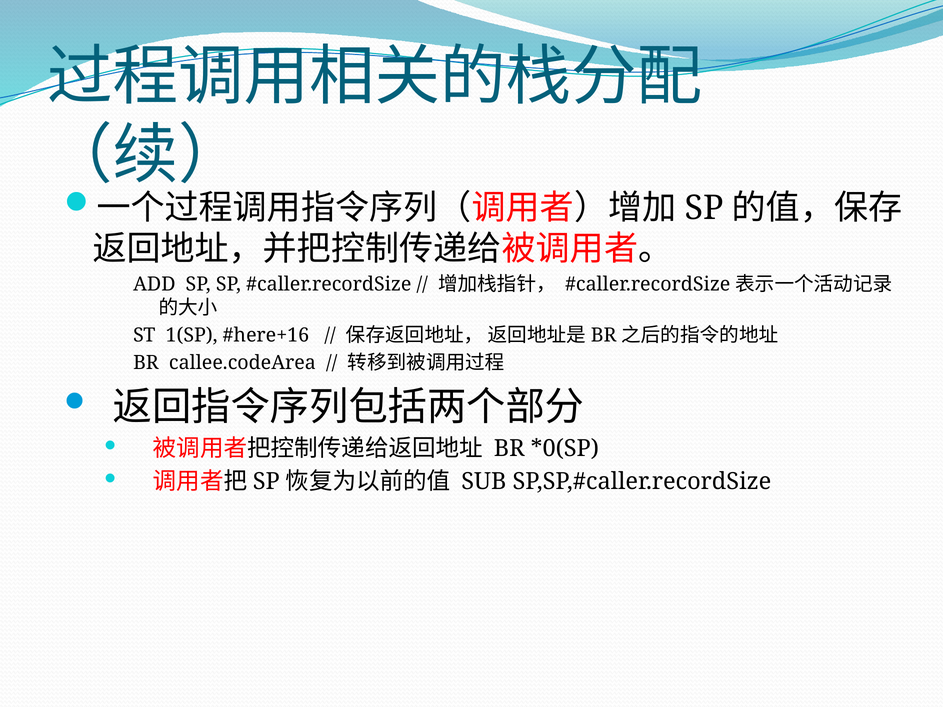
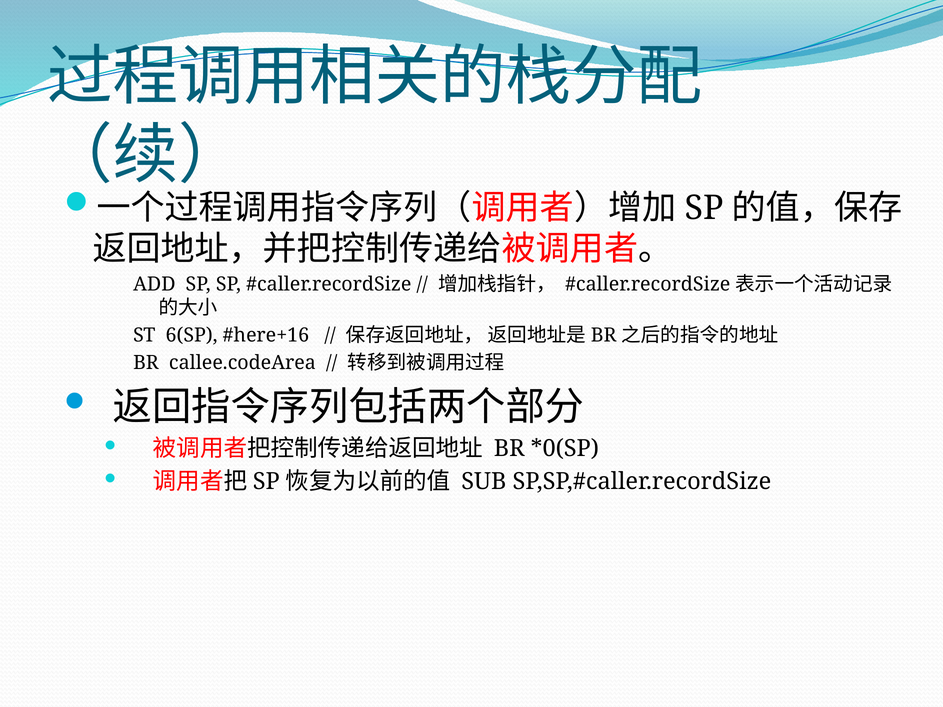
1(SP: 1(SP -> 6(SP
